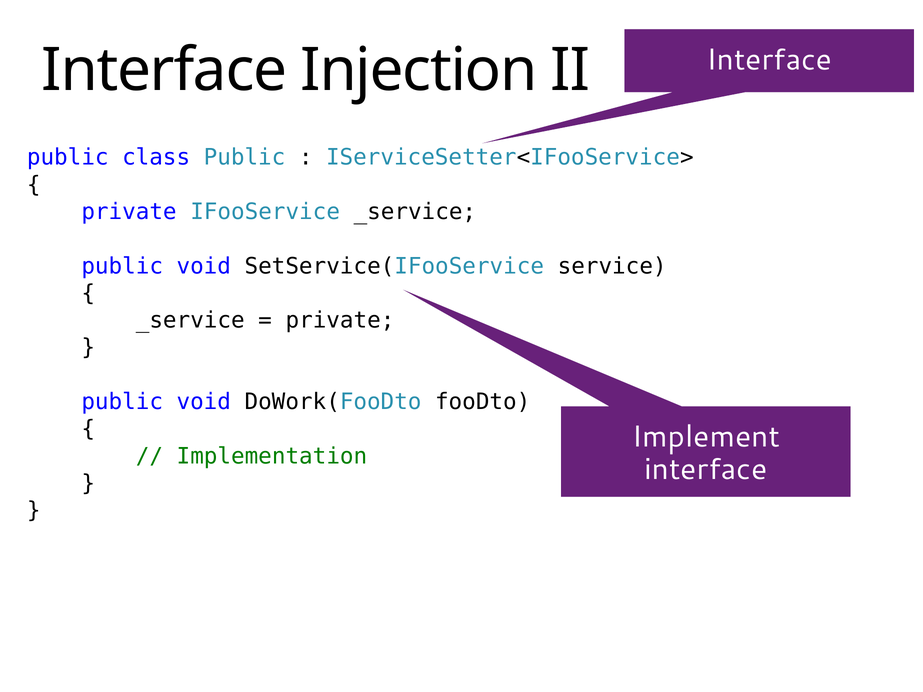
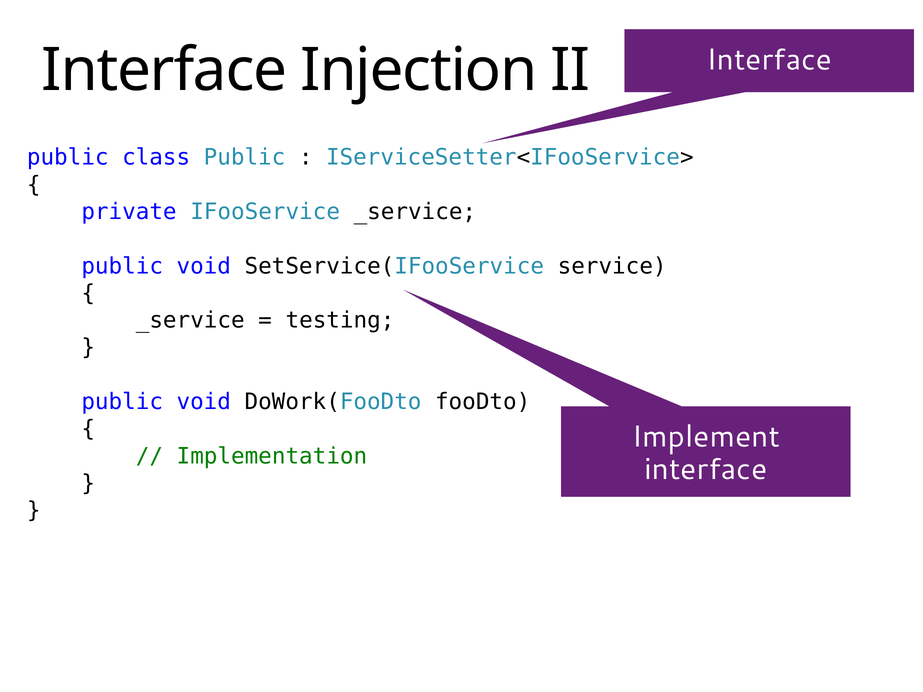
private at (340, 320): private -> testing
